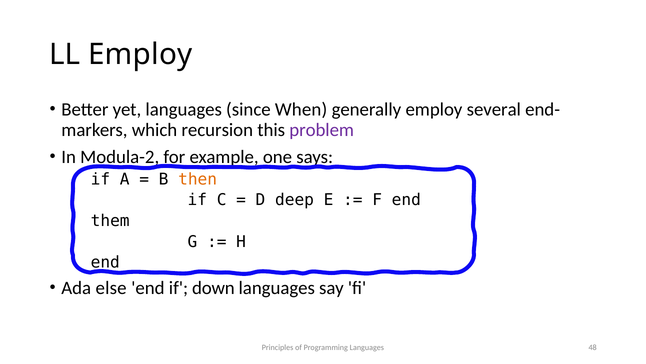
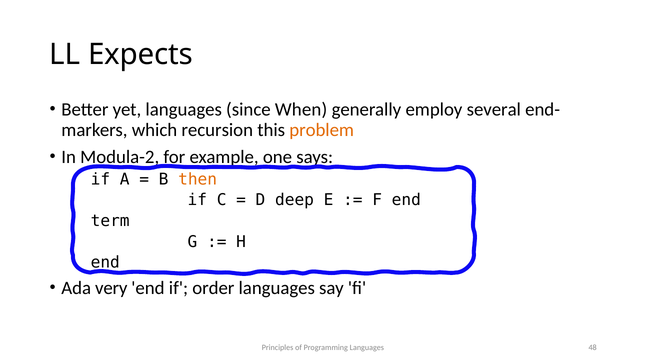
LL Employ: Employ -> Expects
problem colour: purple -> orange
them: them -> term
else: else -> very
down: down -> order
